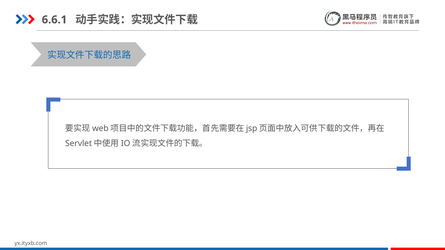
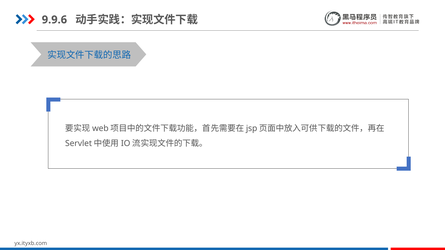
6.6.1: 6.6.1 -> 9.9.6
